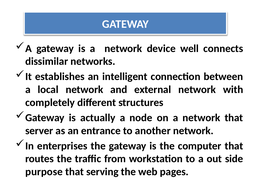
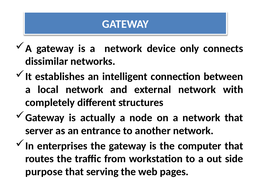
well: well -> only
